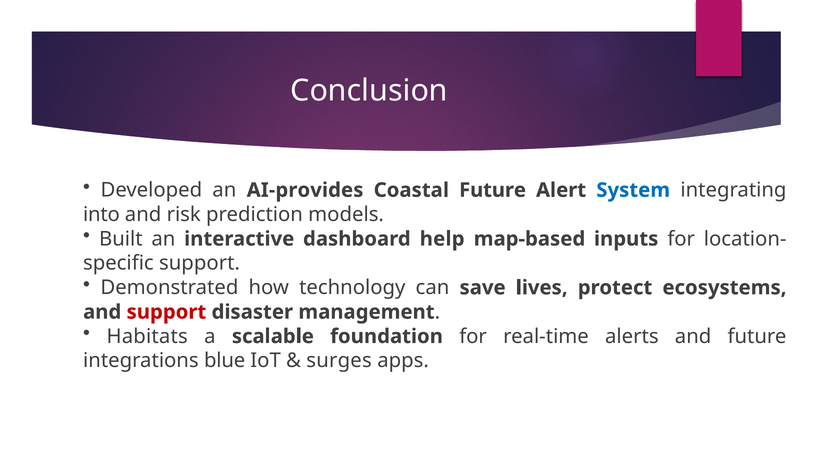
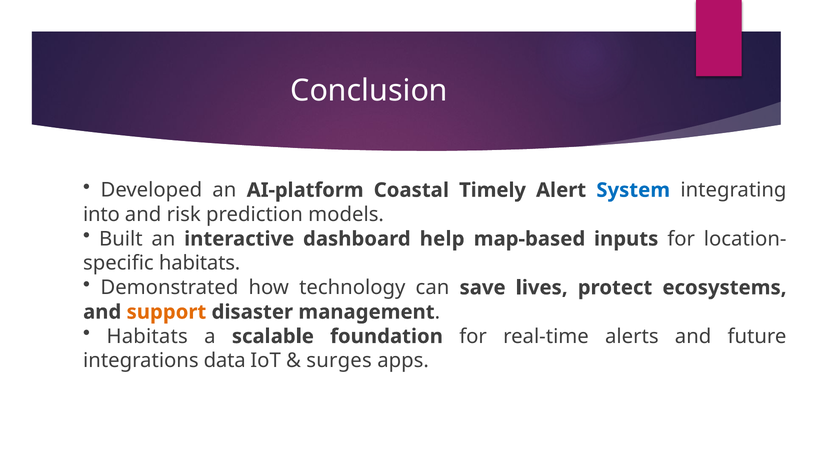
AI-provides: AI-provides -> AI-platform
Coastal Future: Future -> Timely
support at (200, 263): support -> habitats
support at (166, 312) colour: red -> orange
blue: blue -> data
